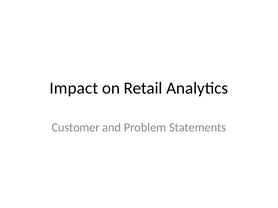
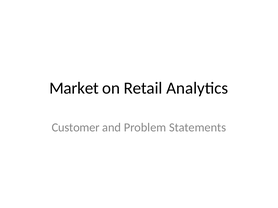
Impact: Impact -> Market
